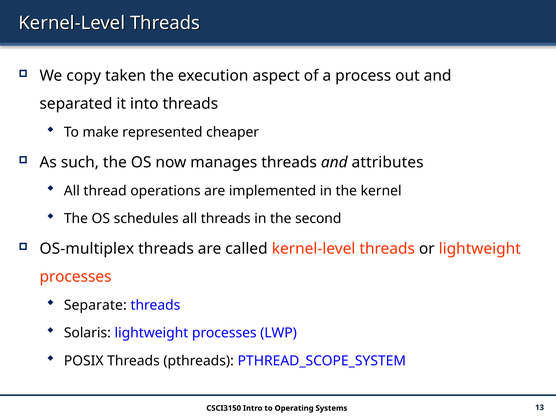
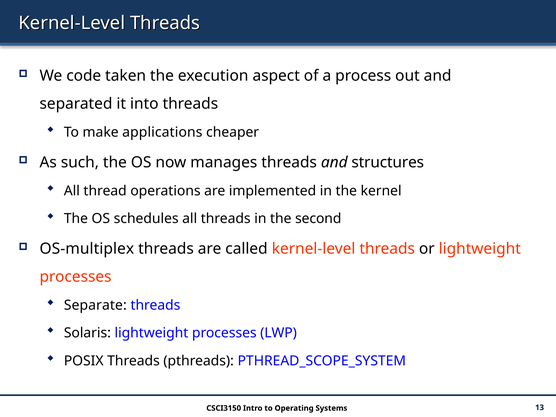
copy: copy -> code
represented: represented -> applications
attributes: attributes -> structures
